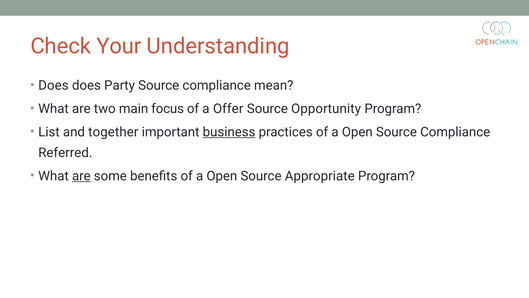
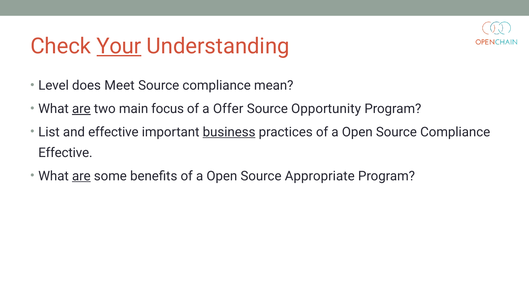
Your underline: none -> present
Does at (53, 85): Does -> Level
Party: Party -> Meet
are at (81, 109) underline: none -> present
and together: together -> effective
Referred at (65, 152): Referred -> Effective
